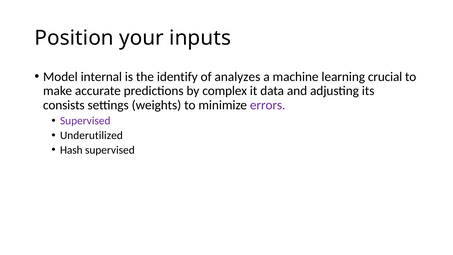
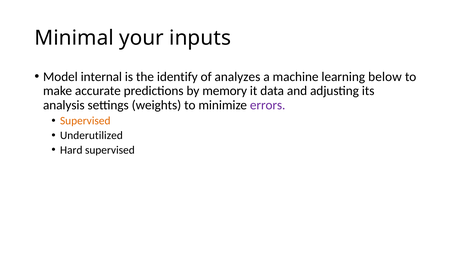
Position: Position -> Minimal
crucial: crucial -> below
complex: complex -> memory
consists: consists -> analysis
Supervised at (85, 121) colour: purple -> orange
Hash: Hash -> Hard
